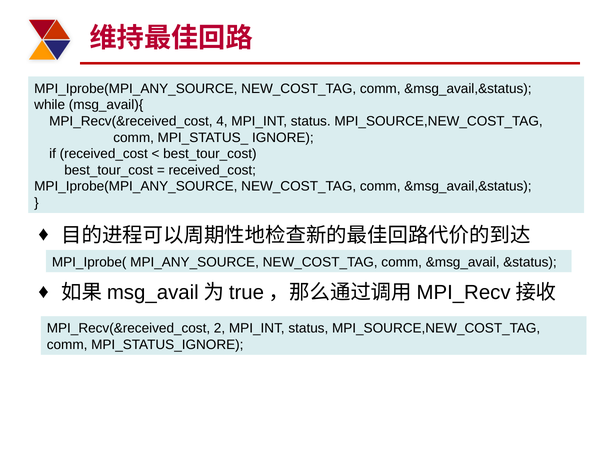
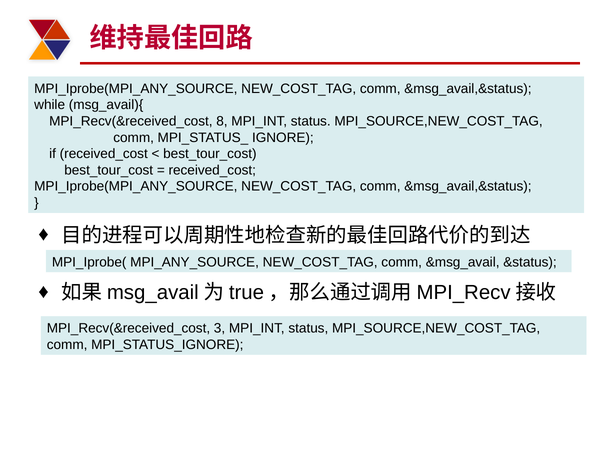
4: 4 -> 8
2: 2 -> 3
